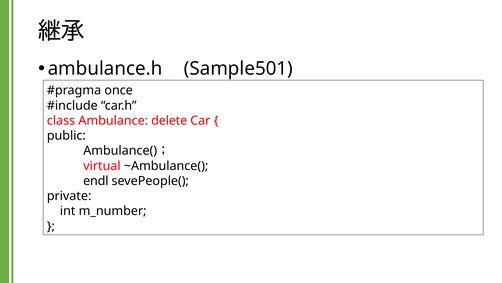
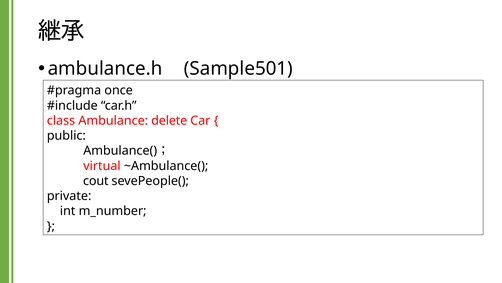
endl: endl -> cout
